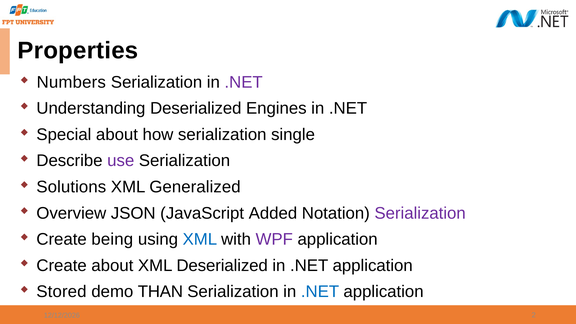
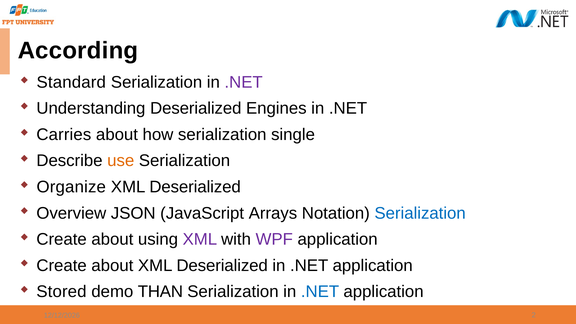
Properties: Properties -> According
Numbers: Numbers -> Standard
Special: Special -> Carries
use colour: purple -> orange
Solutions: Solutions -> Organize
Generalized at (195, 187): Generalized -> Deserialized
Added: Added -> Arrays
Serialization at (420, 213) colour: purple -> blue
being at (112, 239): being -> about
XML at (200, 239) colour: blue -> purple
